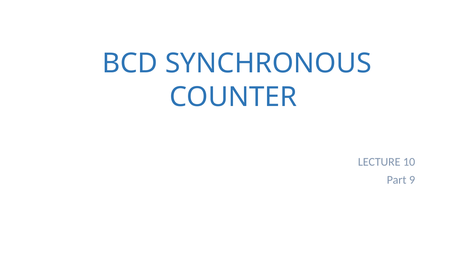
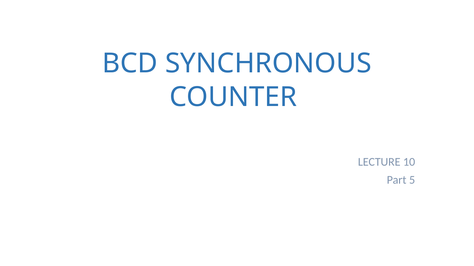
9: 9 -> 5
